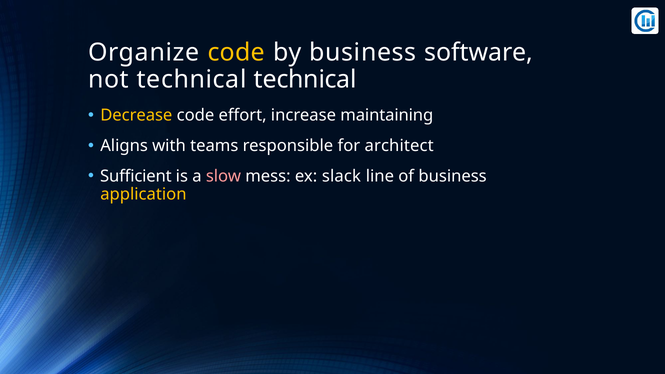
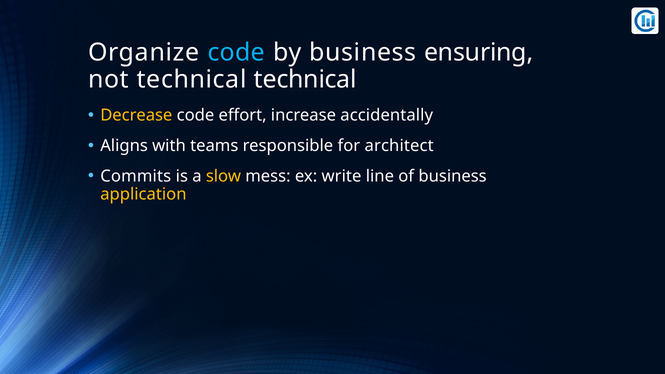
code at (236, 53) colour: yellow -> light blue
software: software -> ensuring
maintaining: maintaining -> accidentally
Sufficient: Sufficient -> Commits
slow colour: pink -> yellow
slack: slack -> write
